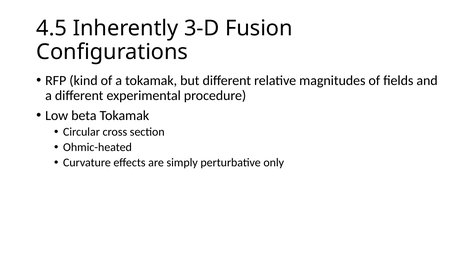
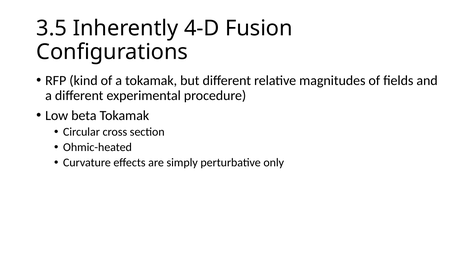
4.5: 4.5 -> 3.5
3-D: 3-D -> 4-D
